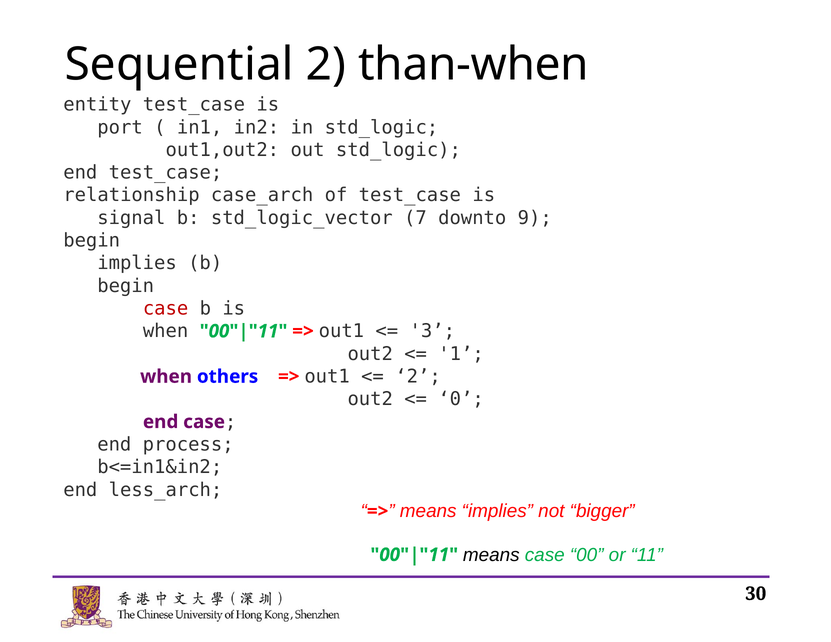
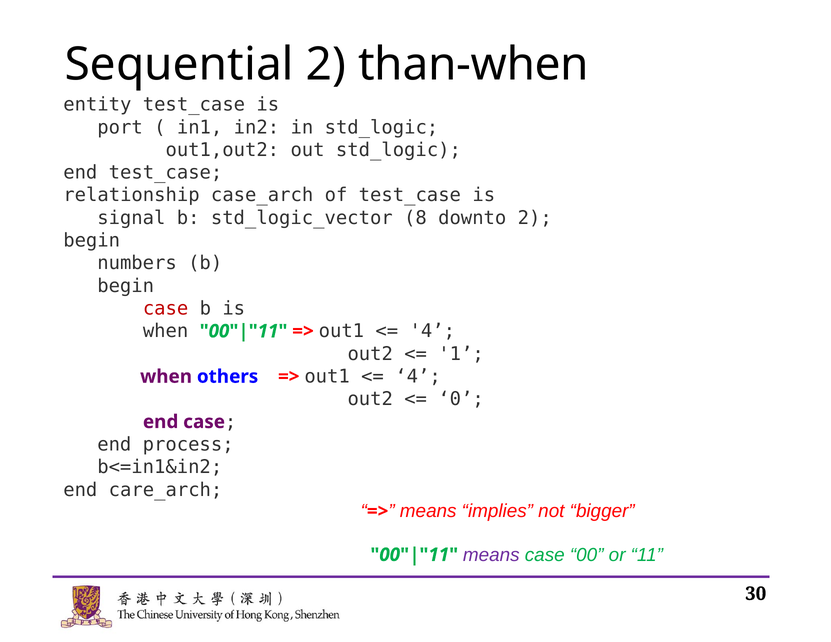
7: 7 -> 8
downto 9: 9 -> 2
implies at (137, 263): implies -> numbers
3 at (432, 331): 3 -> 4
2 at (418, 377): 2 -> 4
less_arch: less_arch -> care_arch
means at (491, 555) colour: black -> purple
